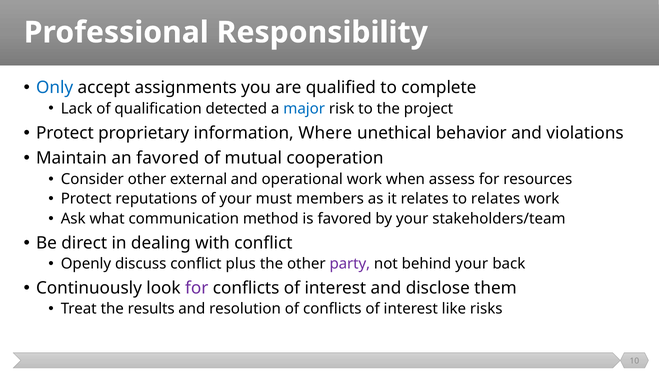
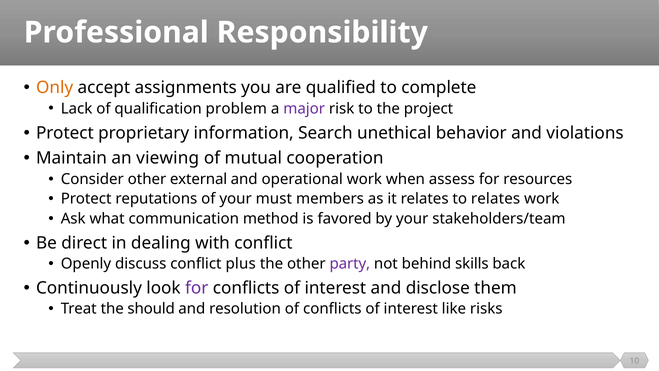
Only colour: blue -> orange
detected: detected -> problem
major colour: blue -> purple
Where: Where -> Search
an favored: favored -> viewing
behind your: your -> skills
results: results -> should
